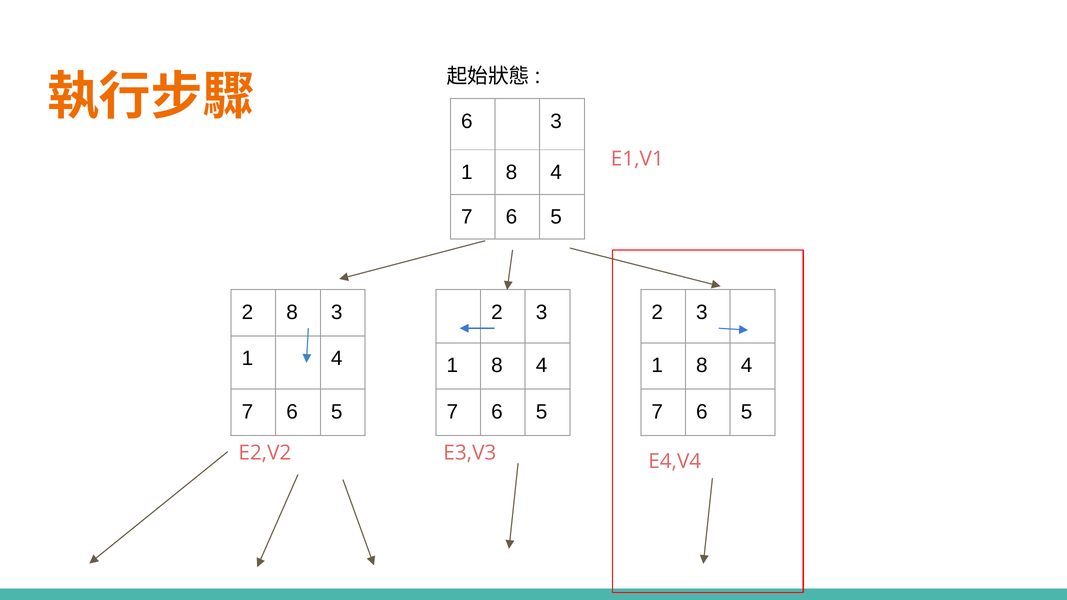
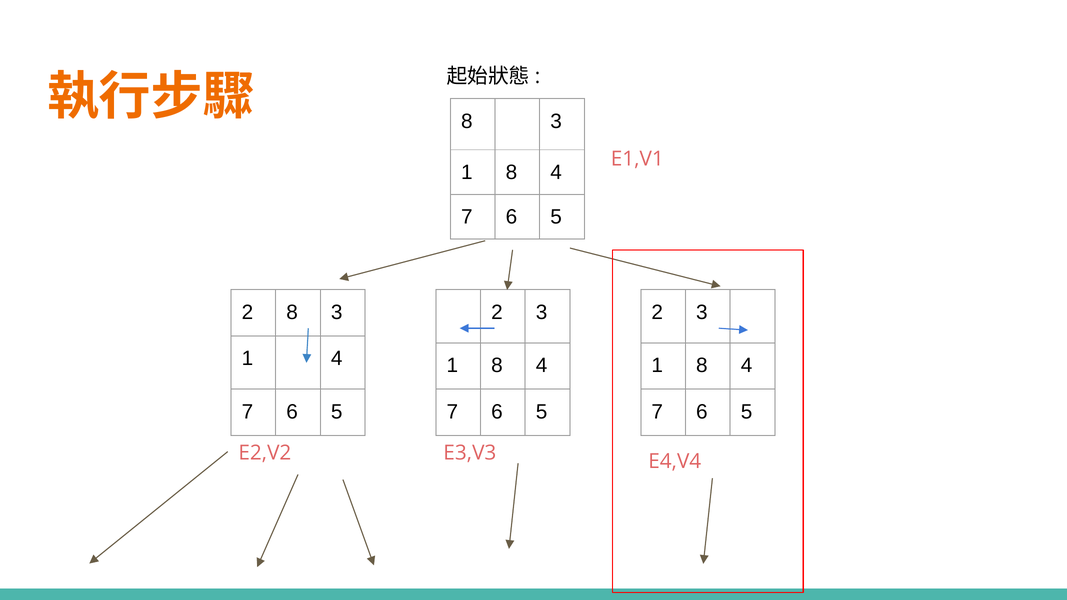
6 at (467, 121): 6 -> 8
